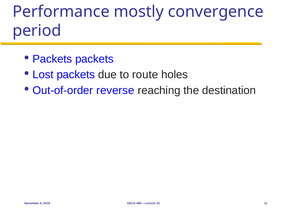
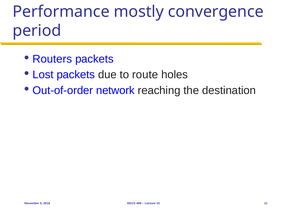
Packets at (52, 59): Packets -> Routers
reverse: reverse -> network
